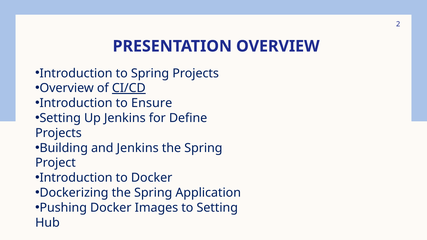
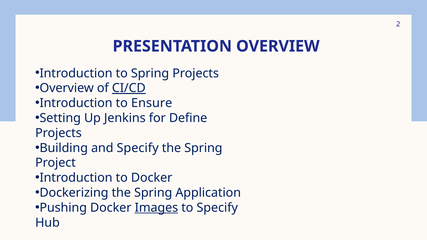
and Jenkins: Jenkins -> Specify
Images underline: none -> present
to Setting: Setting -> Specify
